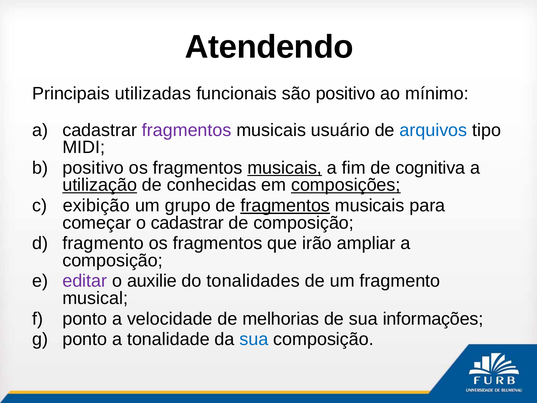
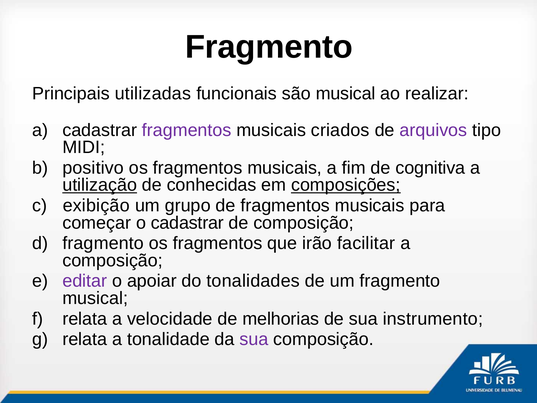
Atendendo at (269, 47): Atendendo -> Fragmento
são positivo: positivo -> musical
mínimo: mínimo -> realizar
usuário: usuário -> criados
arquivos colour: blue -> purple
musicais at (285, 168) underline: present -> none
fragmentos at (285, 205) underline: present -> none
ampliar: ampliar -> facilitar
auxilie: auxilie -> apoiar
ponto at (85, 319): ponto -> relata
informações: informações -> instrumento
ponto at (85, 339): ponto -> relata
sua at (254, 339) colour: blue -> purple
